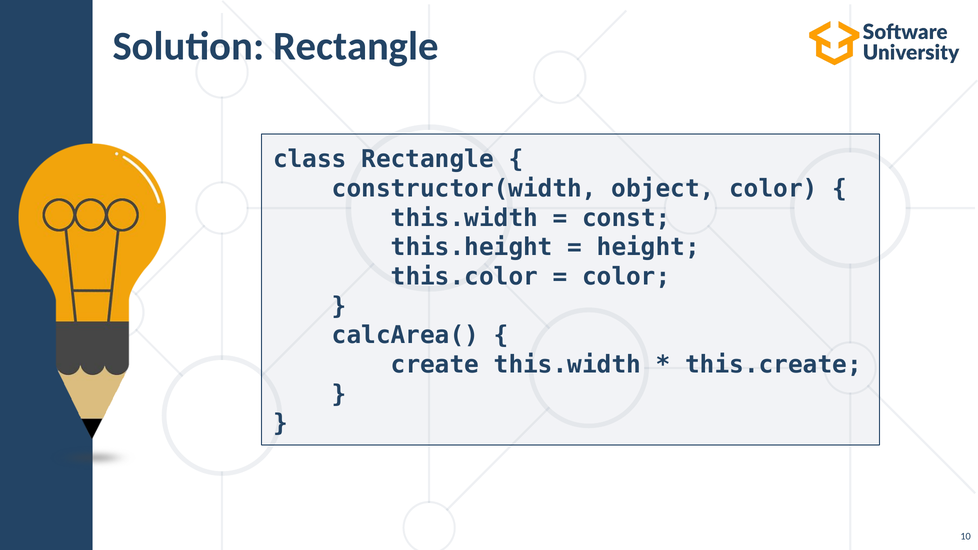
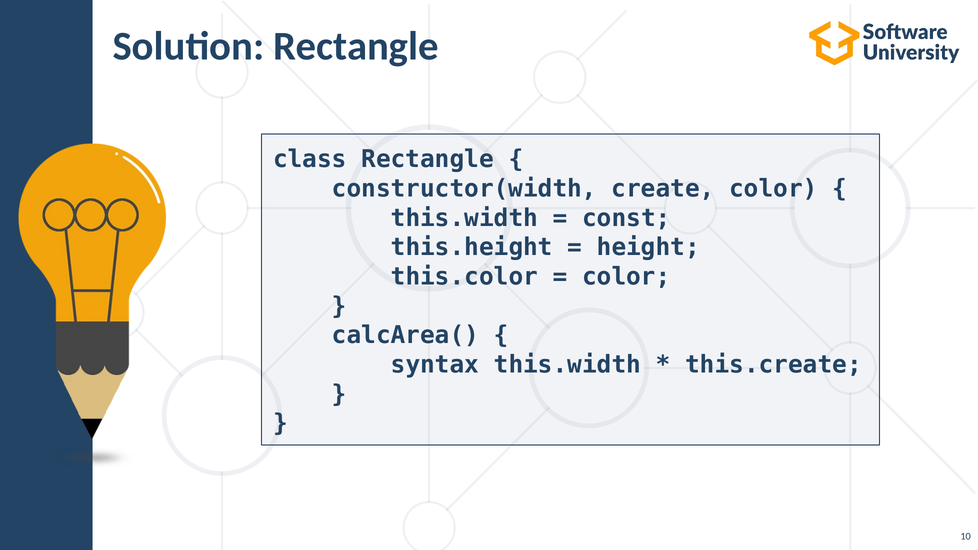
object: object -> create
create: create -> syntax
